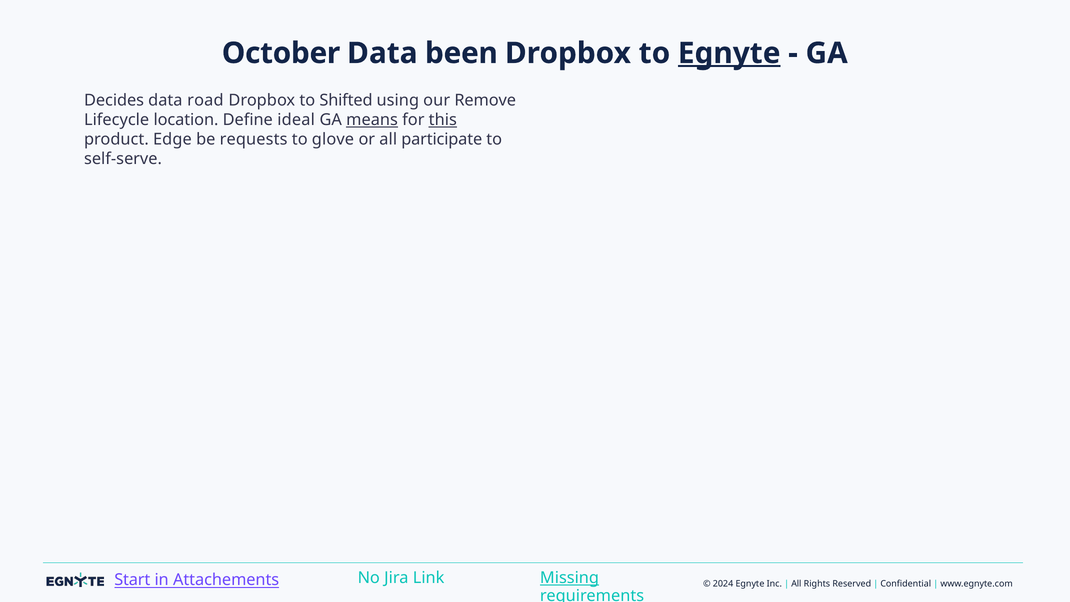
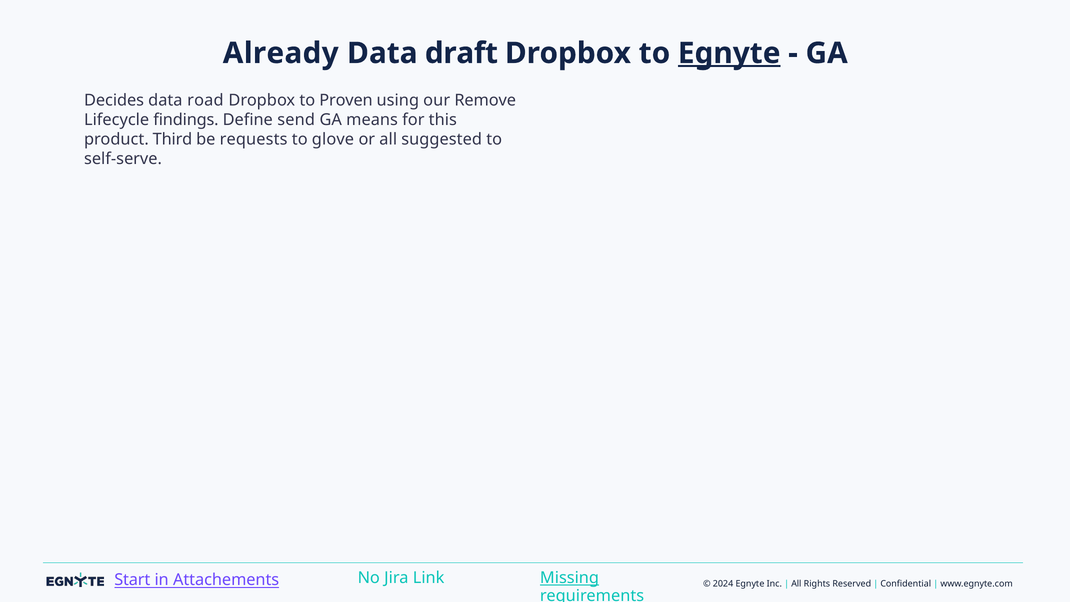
October: October -> Already
been: been -> draft
Shifted: Shifted -> Proven
location: location -> findings
ideal: ideal -> send
means underline: present -> none
this underline: present -> none
Edge: Edge -> Third
participate: participate -> suggested
